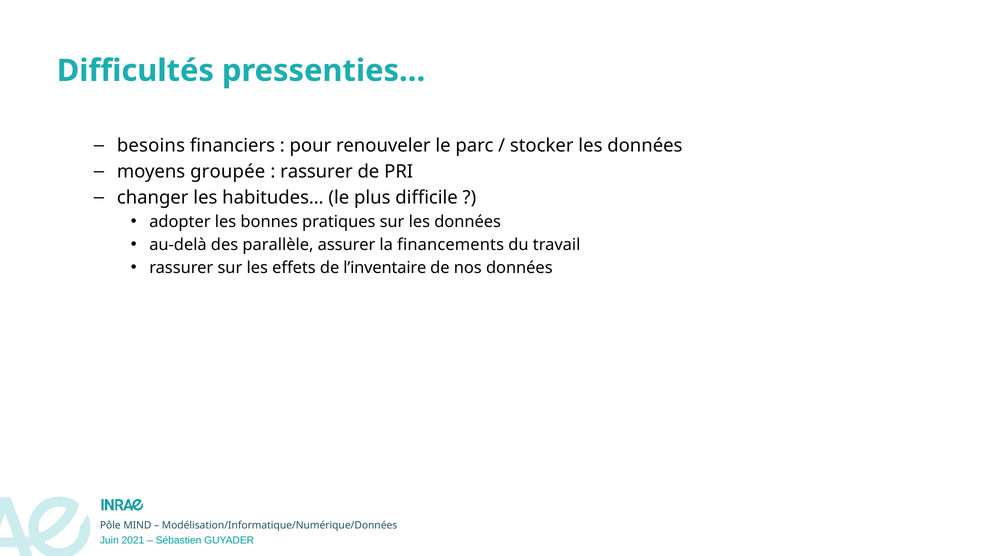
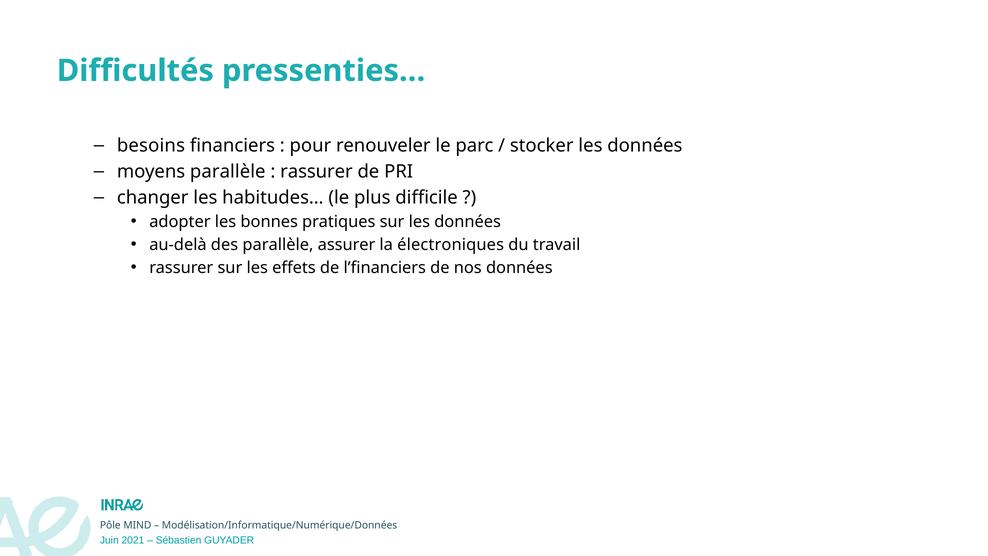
moyens groupée: groupée -> parallèle
financements: financements -> électroniques
l’inventaire: l’inventaire -> l’financiers
